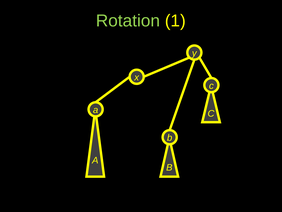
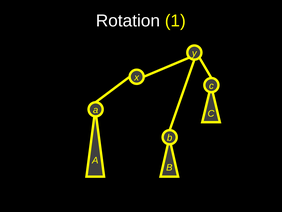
Rotation colour: light green -> white
